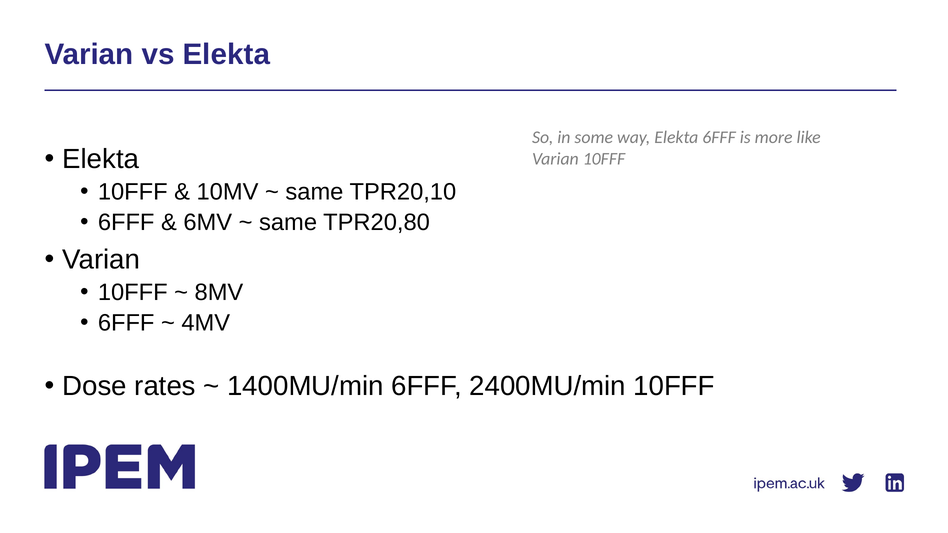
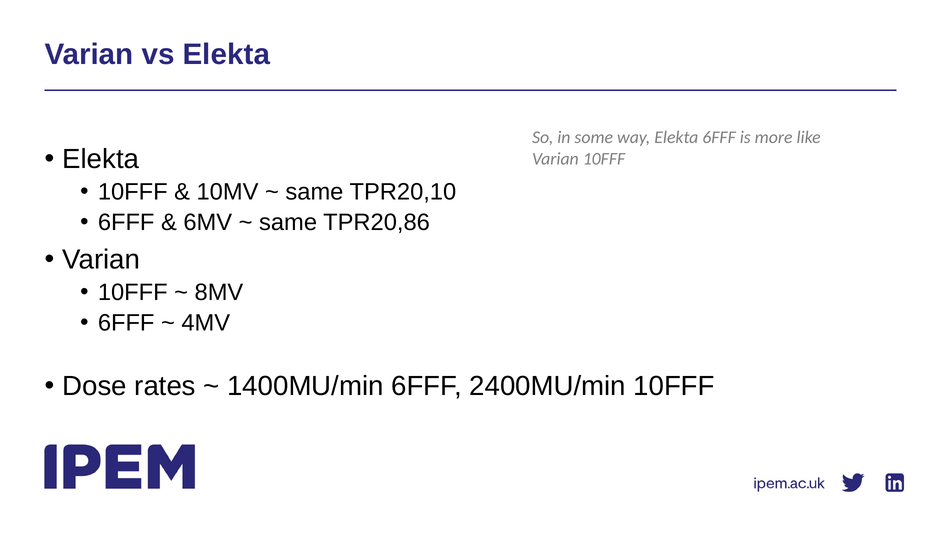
TPR20,80: TPR20,80 -> TPR20,86
